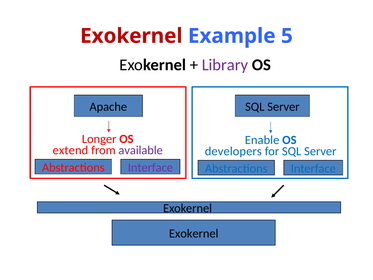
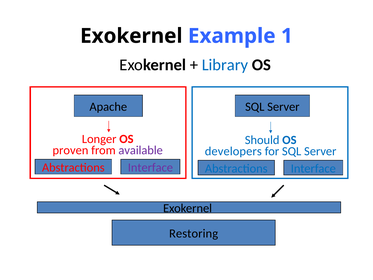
Exokernel at (131, 36) colour: red -> black
5: 5 -> 1
Library colour: purple -> blue
Enable: Enable -> Should
extend: extend -> proven
Exokernel at (194, 233): Exokernel -> Restoring
